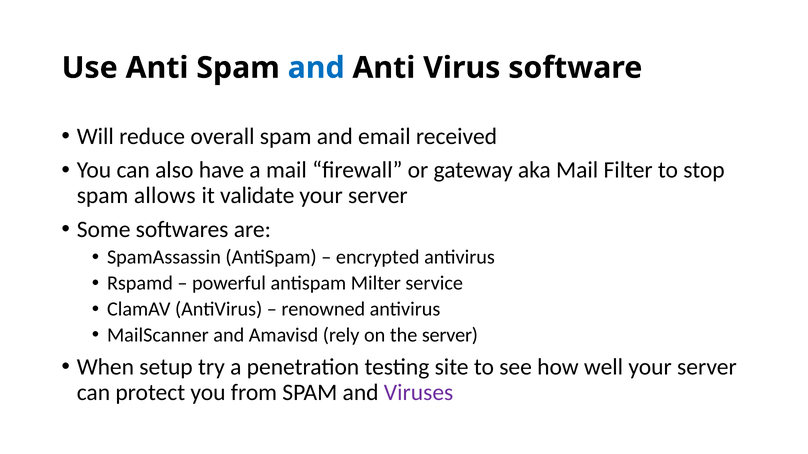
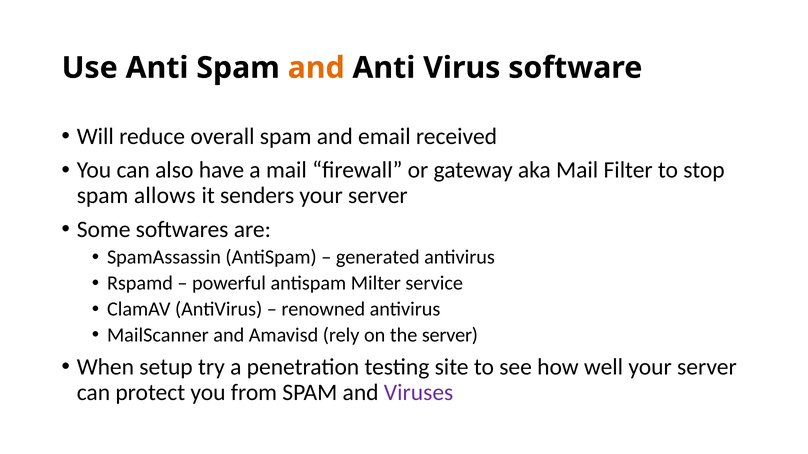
and at (316, 68) colour: blue -> orange
validate: validate -> senders
encrypted: encrypted -> generated
